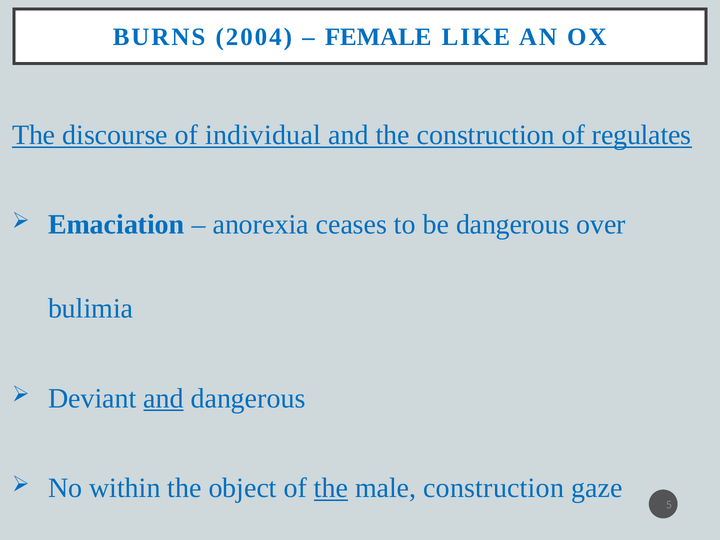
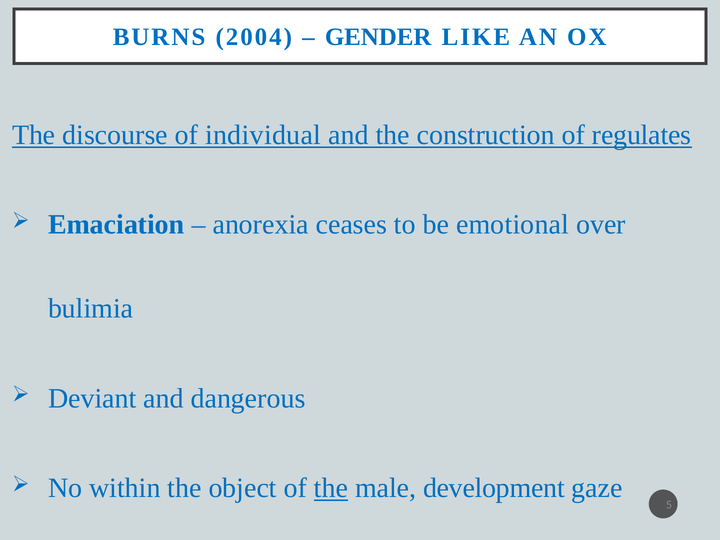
FEMALE: FEMALE -> GENDER
be dangerous: dangerous -> emotional
and at (164, 398) underline: present -> none
male construction: construction -> development
